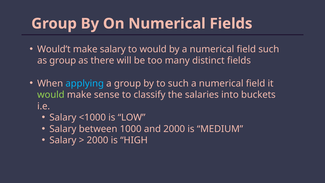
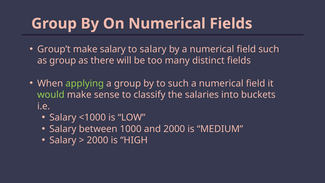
Would’t: Would’t -> Group’t
to would: would -> salary
applying colour: light blue -> light green
